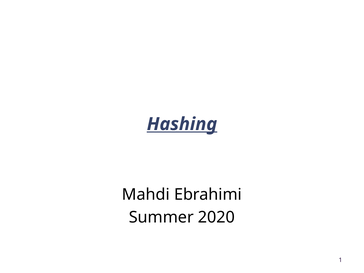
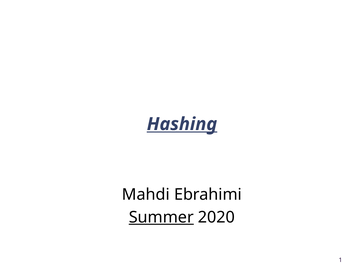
Summer underline: none -> present
